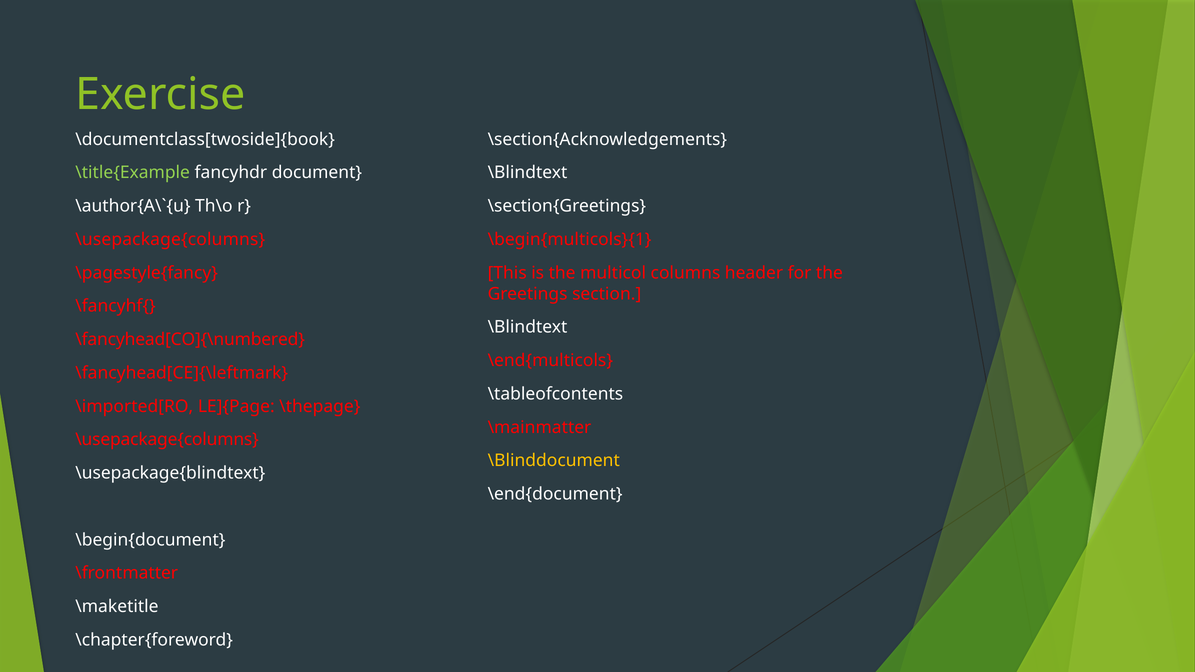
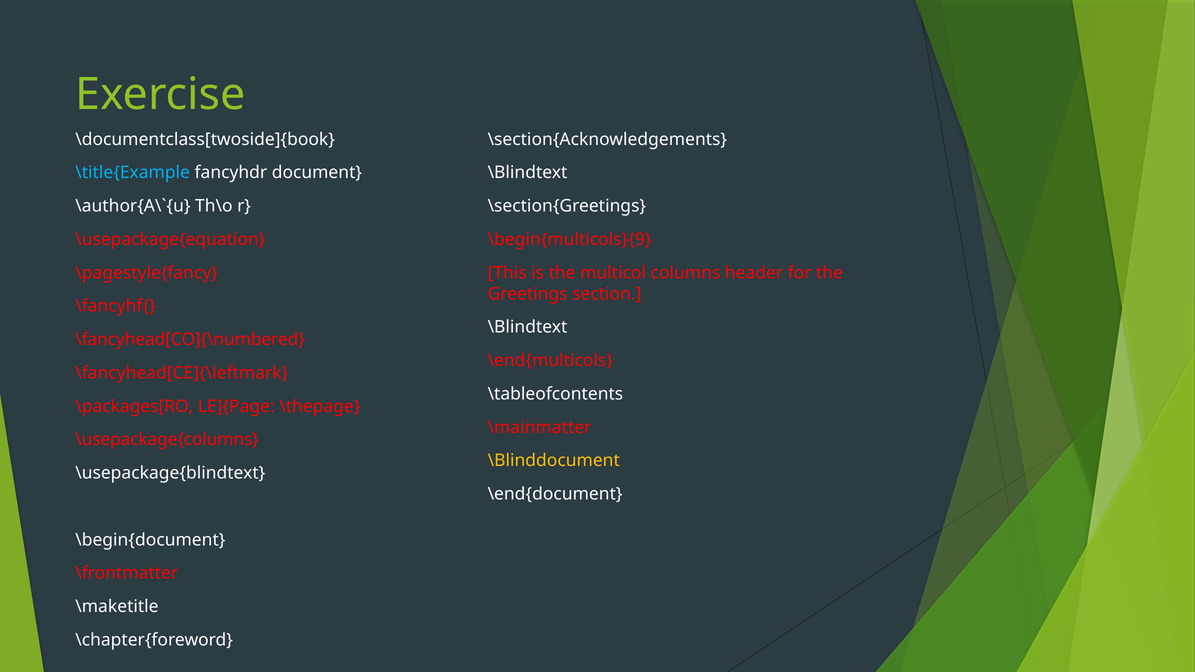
\title{Example colour: light green -> light blue
\usepackage{columns at (170, 240): \usepackage{columns -> \usepackage{equation
\begin{multicols}{1: \begin{multicols}{1 -> \begin{multicols}{9
\imported[RO: \imported[RO -> \packages[RO
